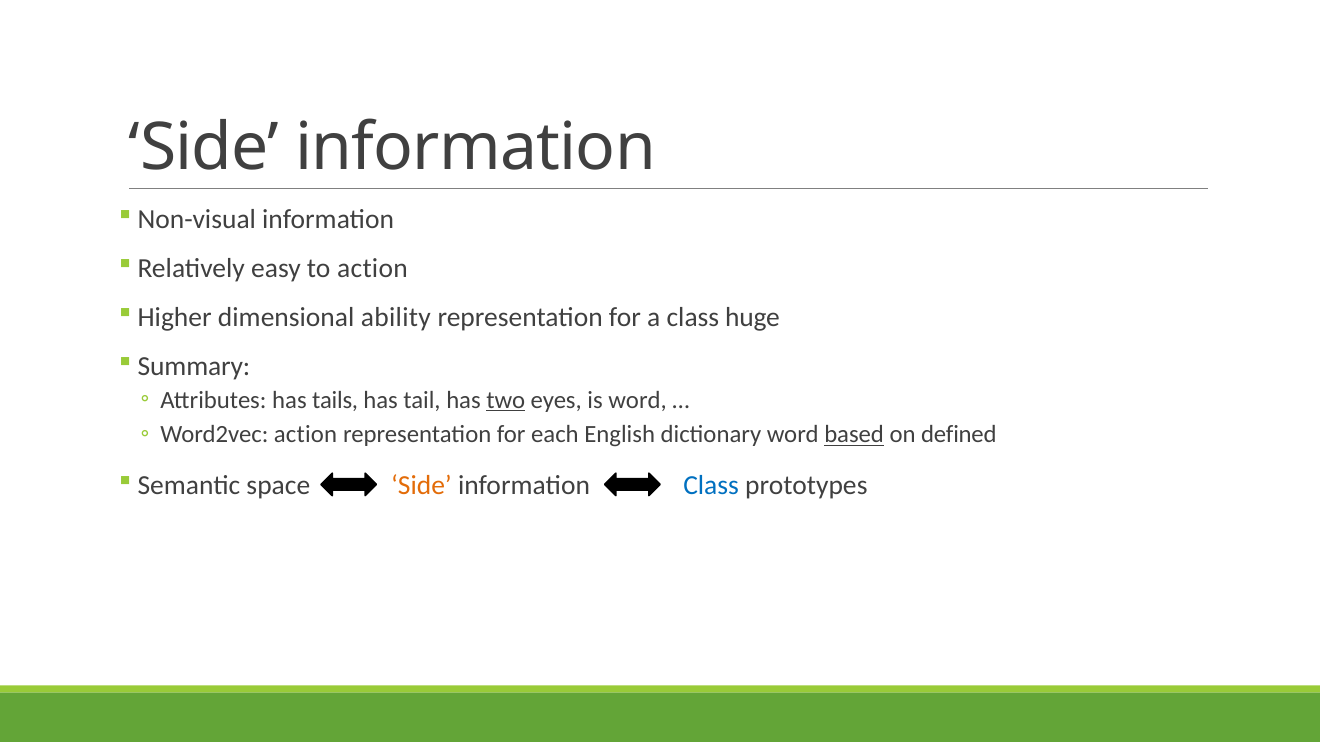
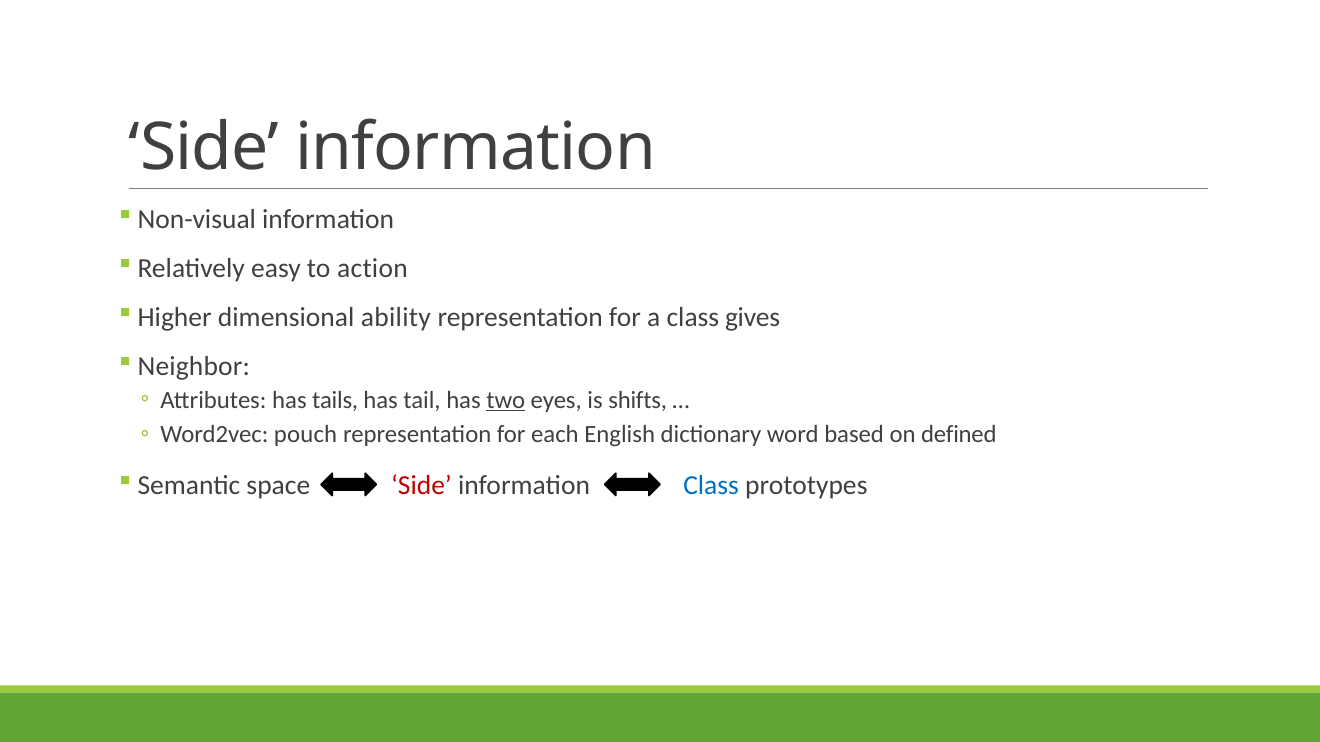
huge: huge -> gives
Summary: Summary -> Neighbor
is word: word -> shifts
Word2vec action: action -> pouch
based underline: present -> none
Side at (421, 485) colour: orange -> red
